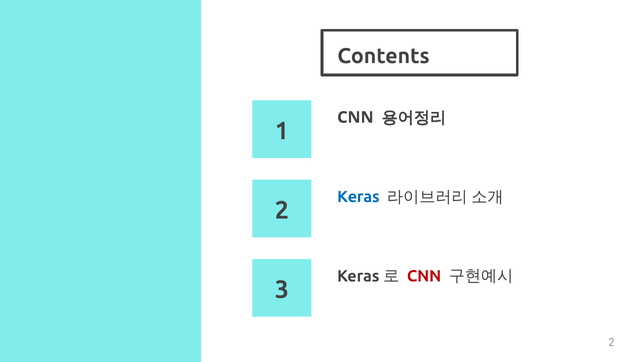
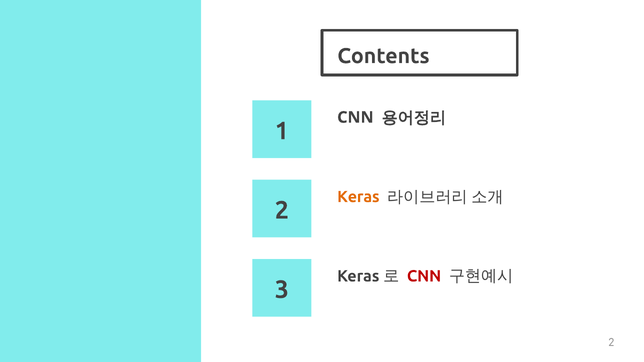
Keras at (358, 197) colour: blue -> orange
